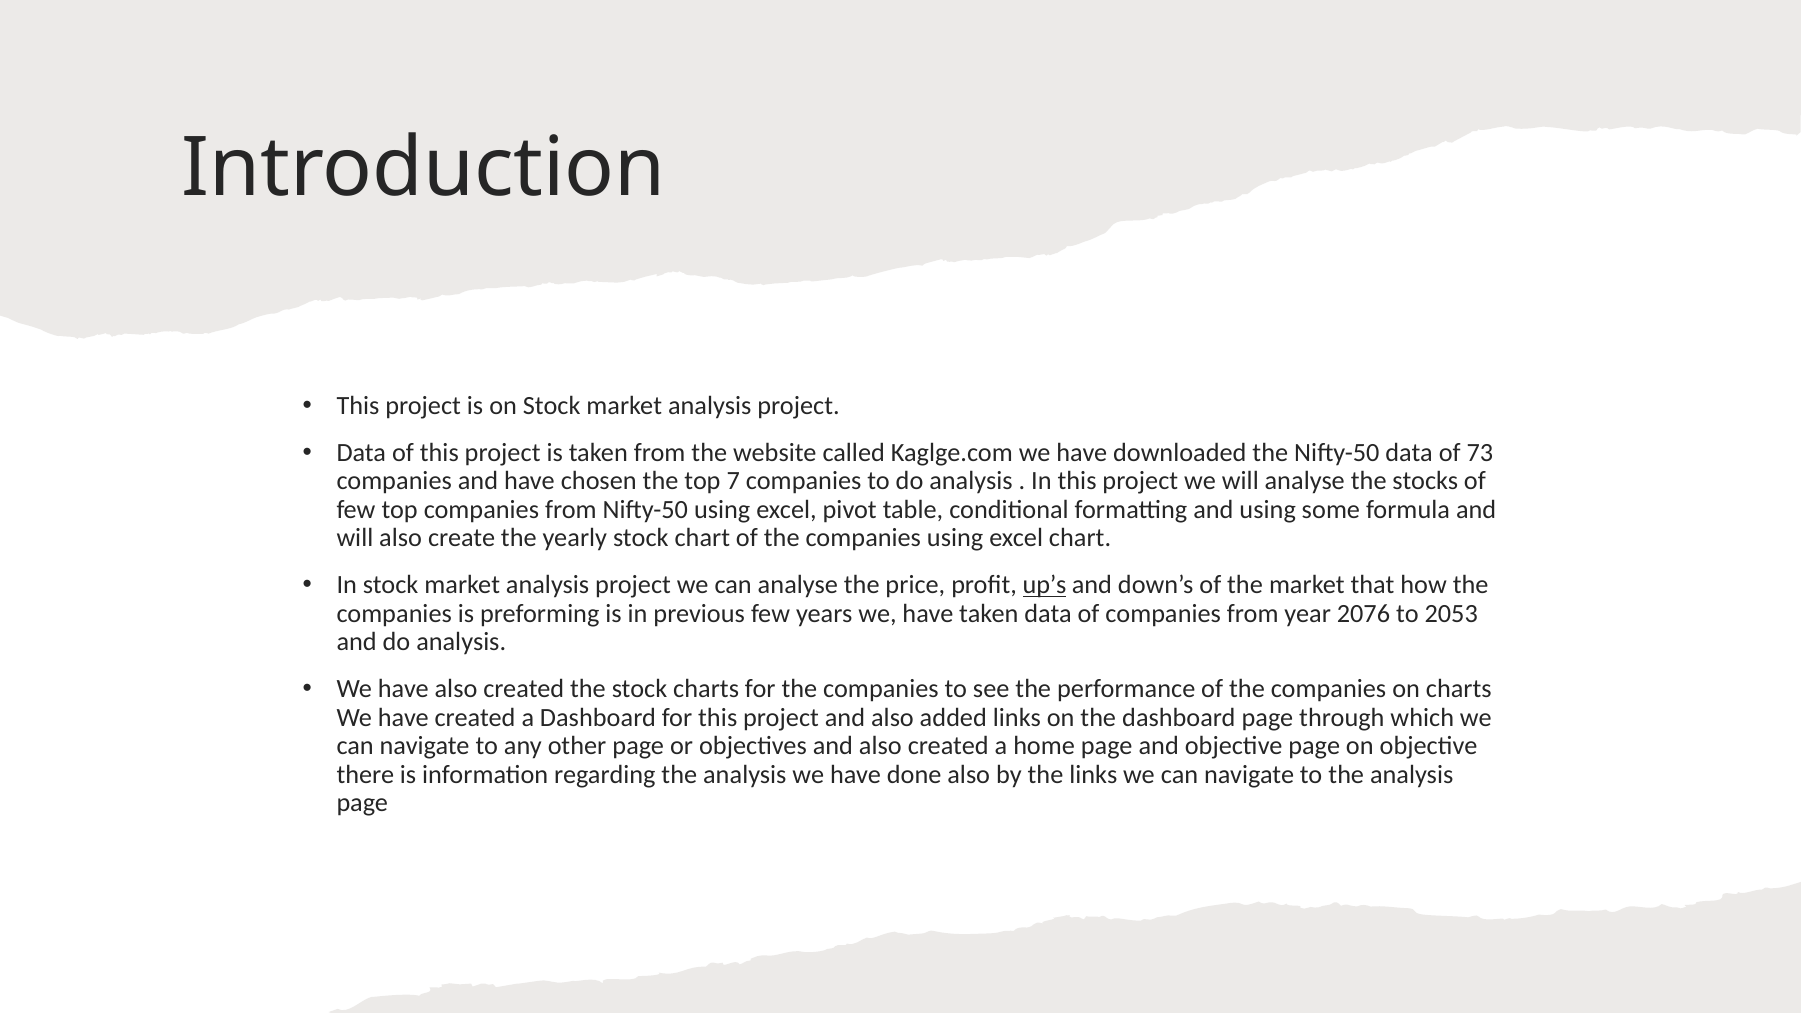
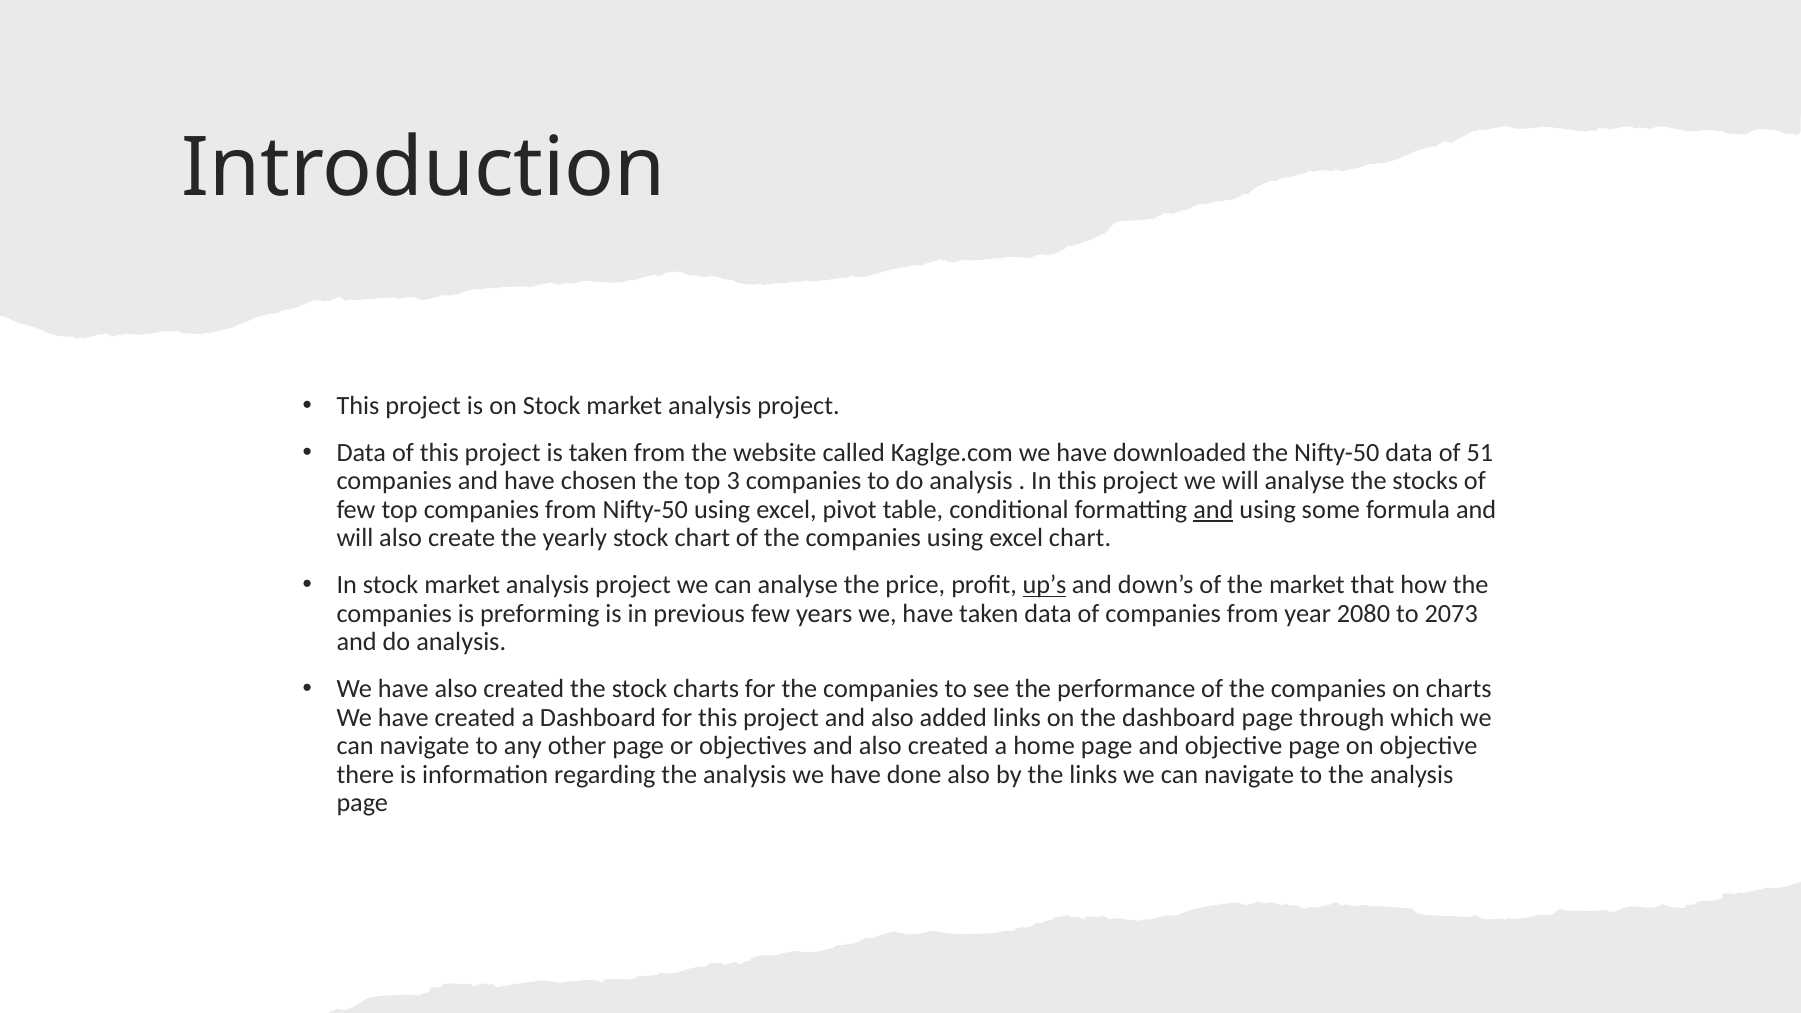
73: 73 -> 51
7: 7 -> 3
and at (1213, 510) underline: none -> present
2076: 2076 -> 2080
2053: 2053 -> 2073
